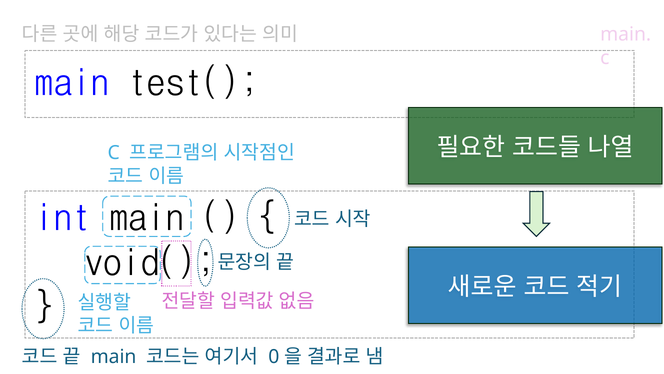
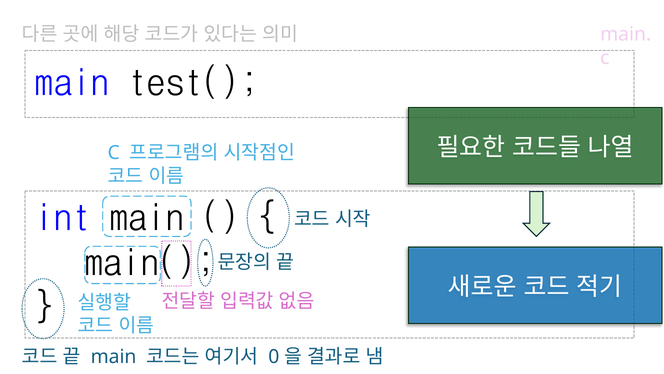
void(: void( -> main(
